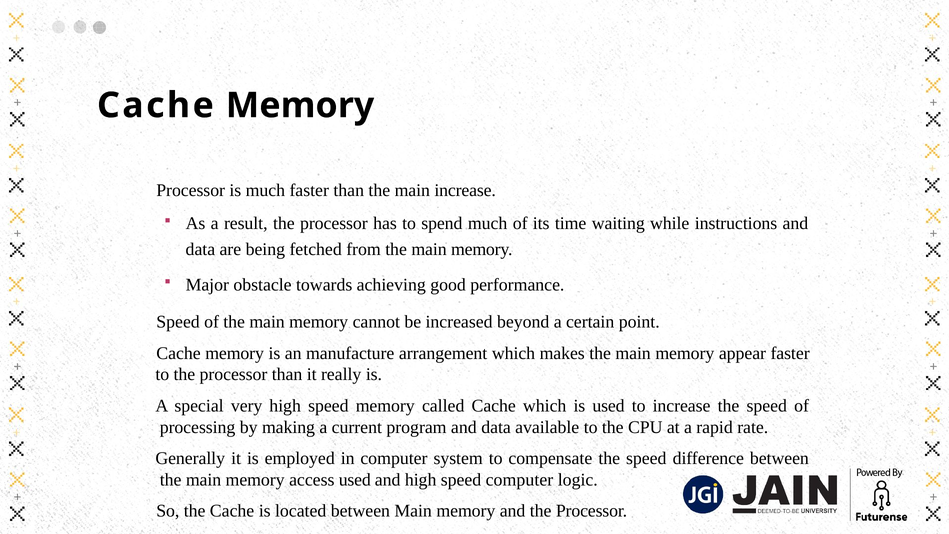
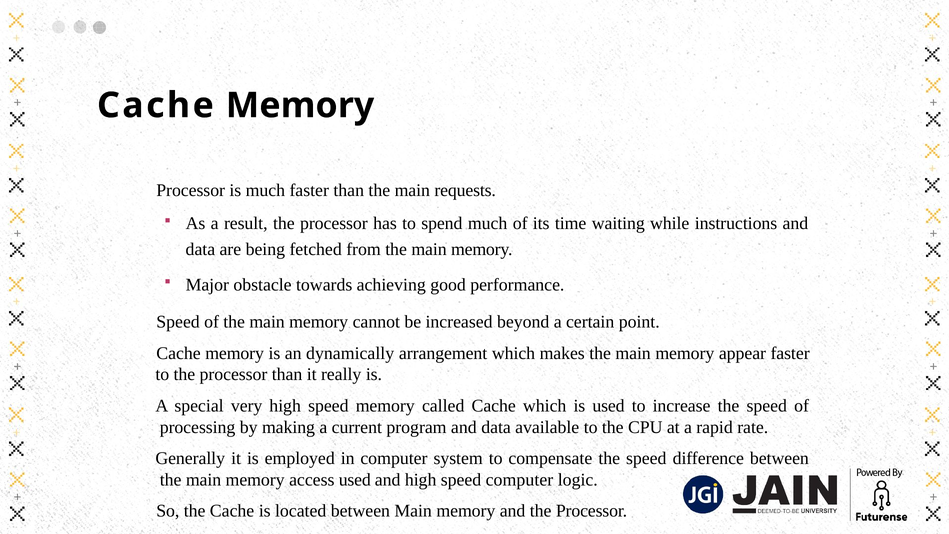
main increase: increase -> requests
manufacture: manufacture -> dynamically
